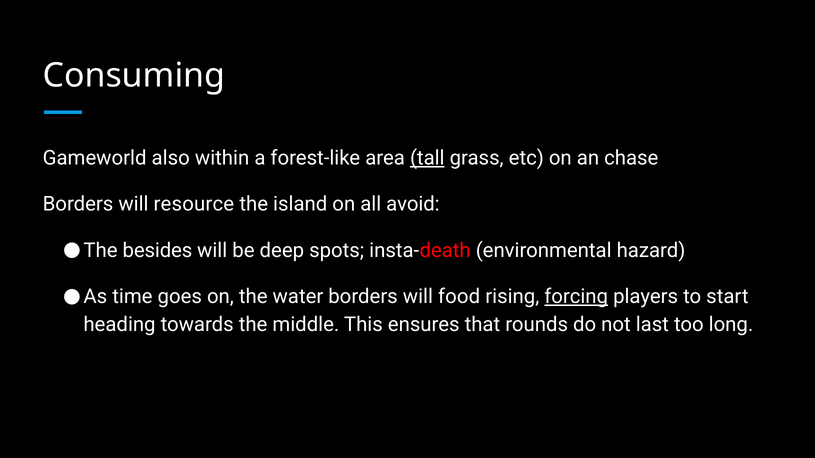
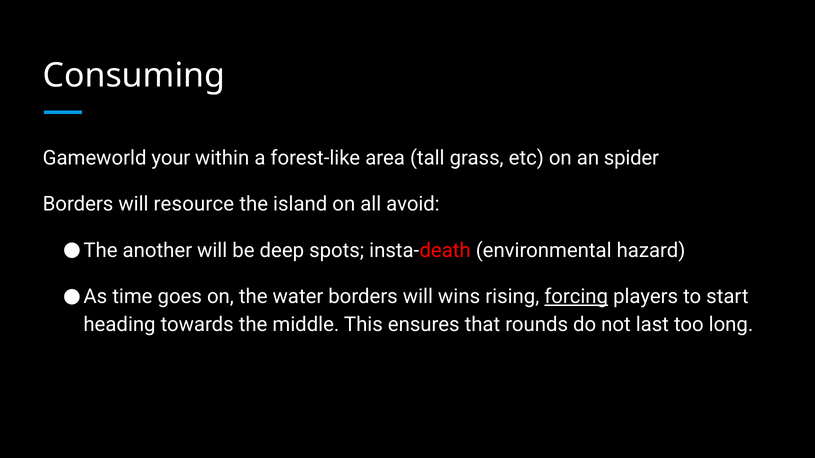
also: also -> your
tall underline: present -> none
chase: chase -> spider
besides: besides -> another
food: food -> wins
